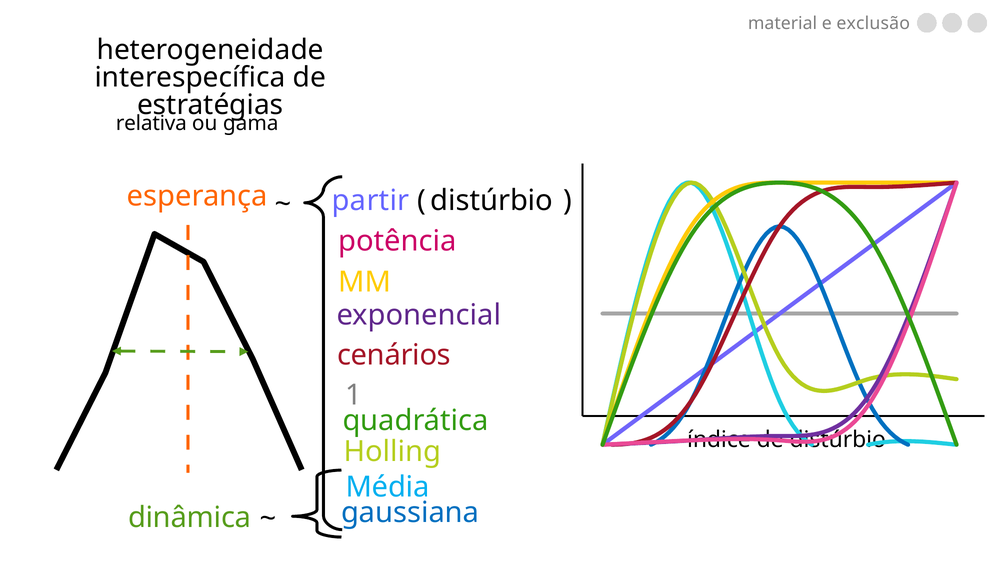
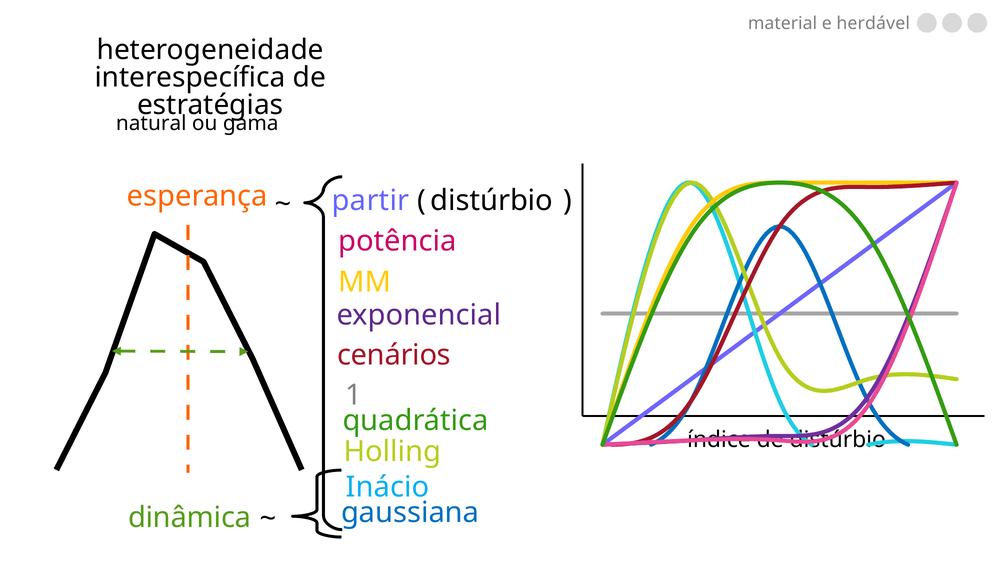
exclusão: exclusão -> herdável
relativa: relativa -> natural
Média: Média -> Inácio
